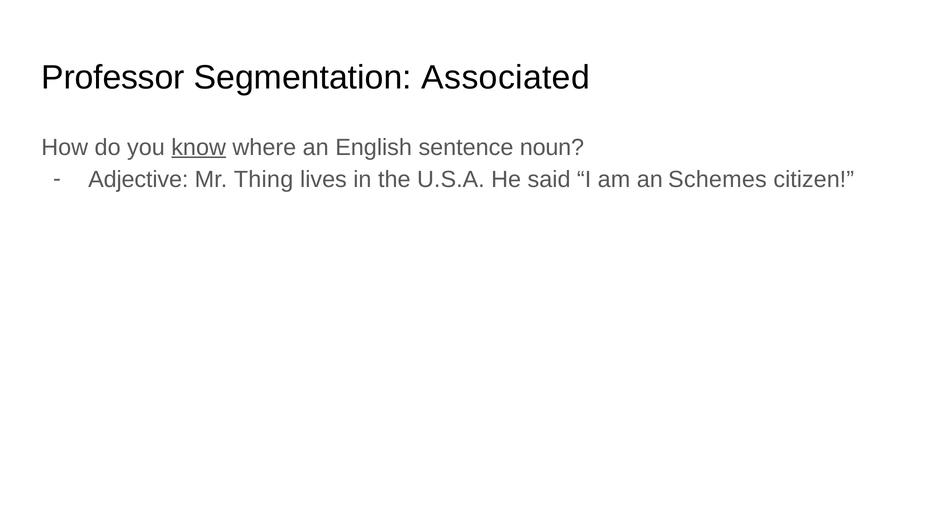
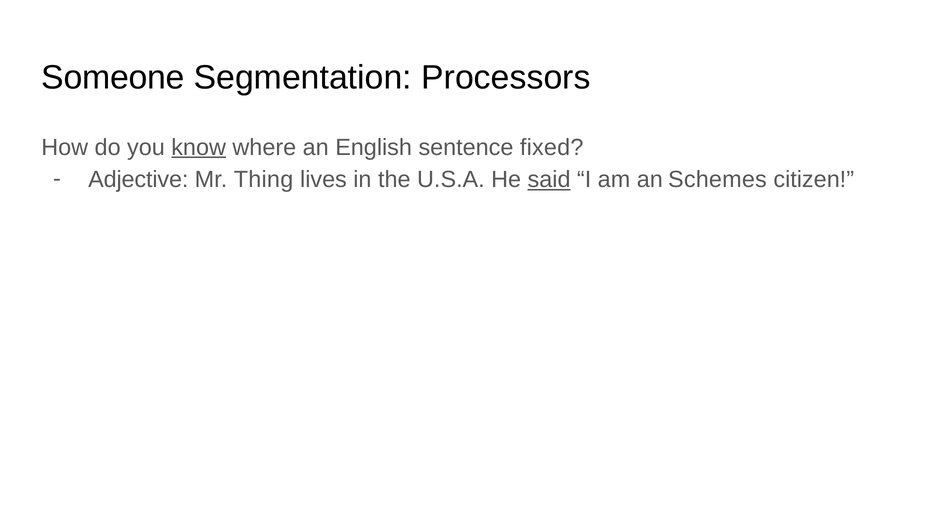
Professor: Professor -> Someone
Associated: Associated -> Processors
noun: noun -> fixed
said underline: none -> present
